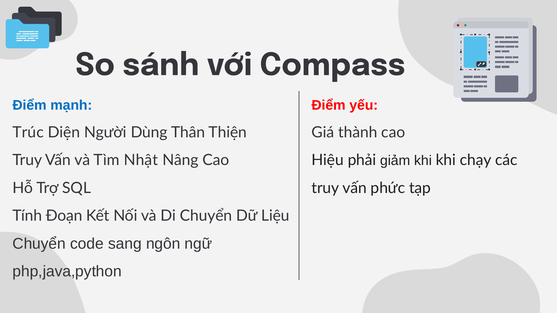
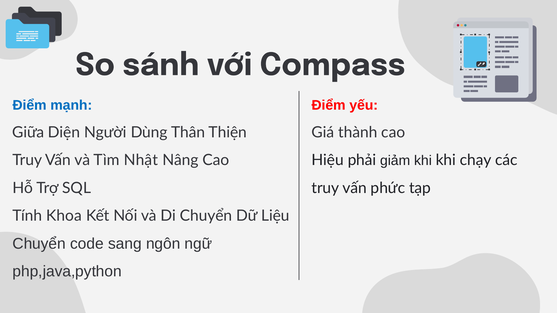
Trúc: Trúc -> Giữa
Đoạn: Đoạn -> Khoa
